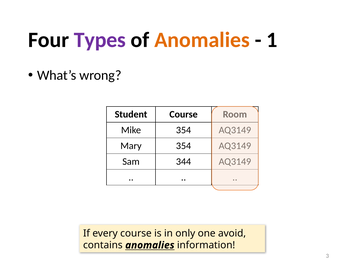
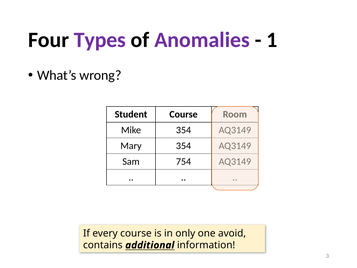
Anomalies at (202, 40) colour: orange -> purple
344: 344 -> 754
contains anomalies: anomalies -> additional
